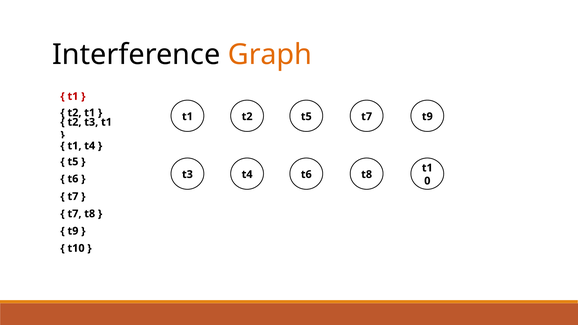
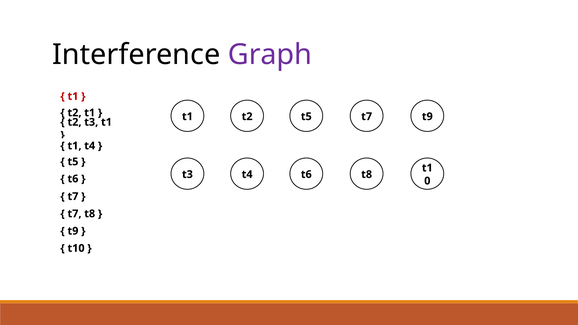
Graph colour: orange -> purple
